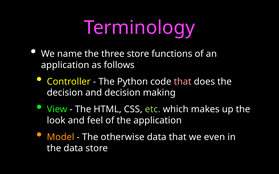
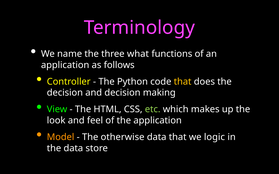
three store: store -> what
that at (183, 82) colour: pink -> yellow
even: even -> logic
